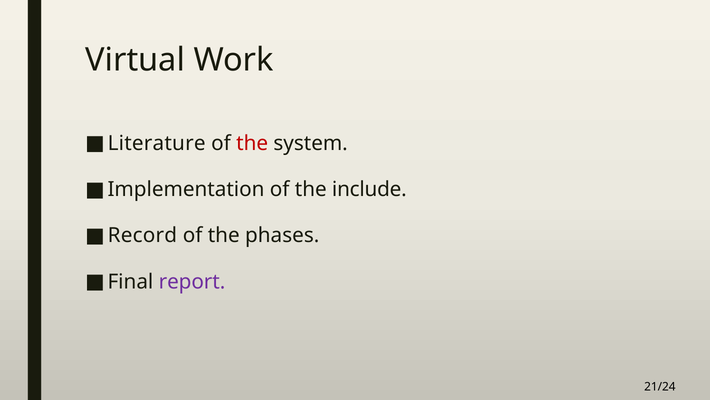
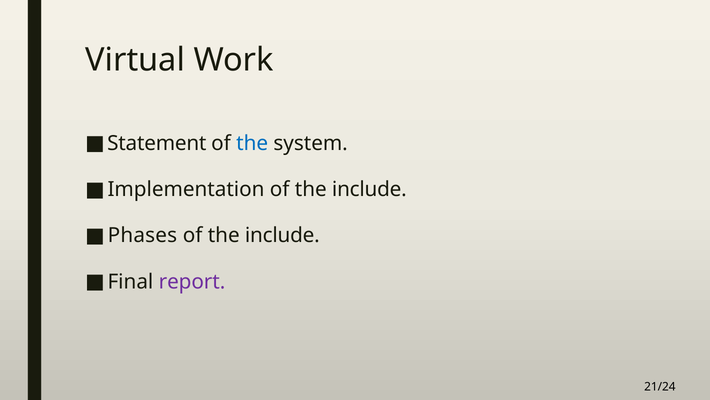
Literature: Literature -> Statement
the at (252, 143) colour: red -> blue
Record: Record -> Phases
phases at (282, 235): phases -> include
